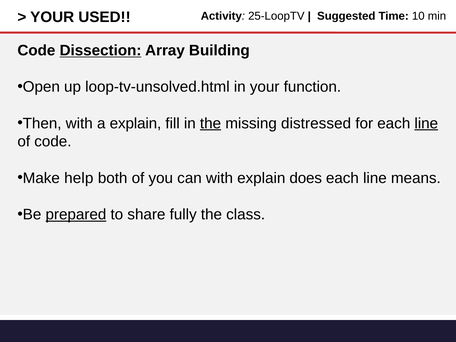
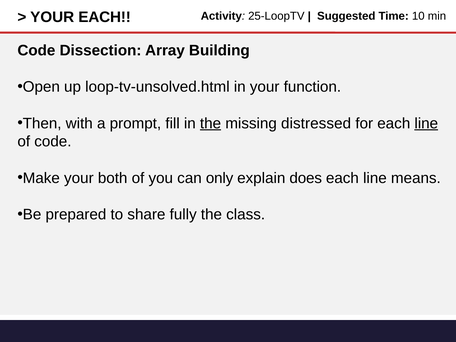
YOUR USED: USED -> EACH
Dissection underline: present -> none
a explain: explain -> prompt
Make help: help -> your
can with: with -> only
prepared underline: present -> none
